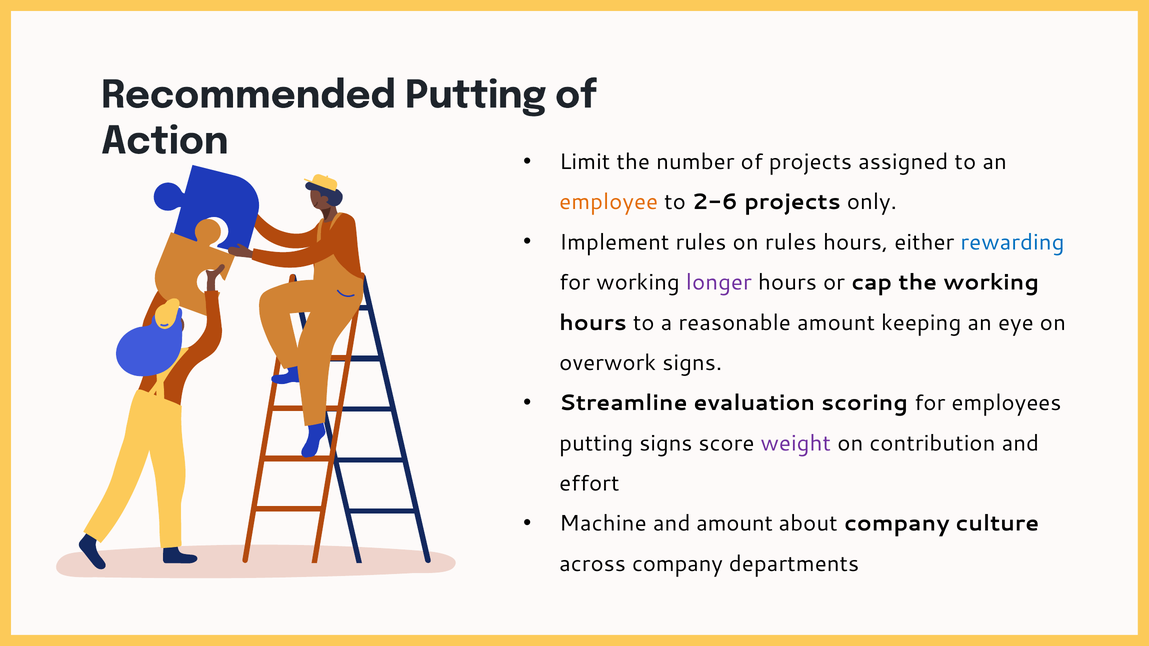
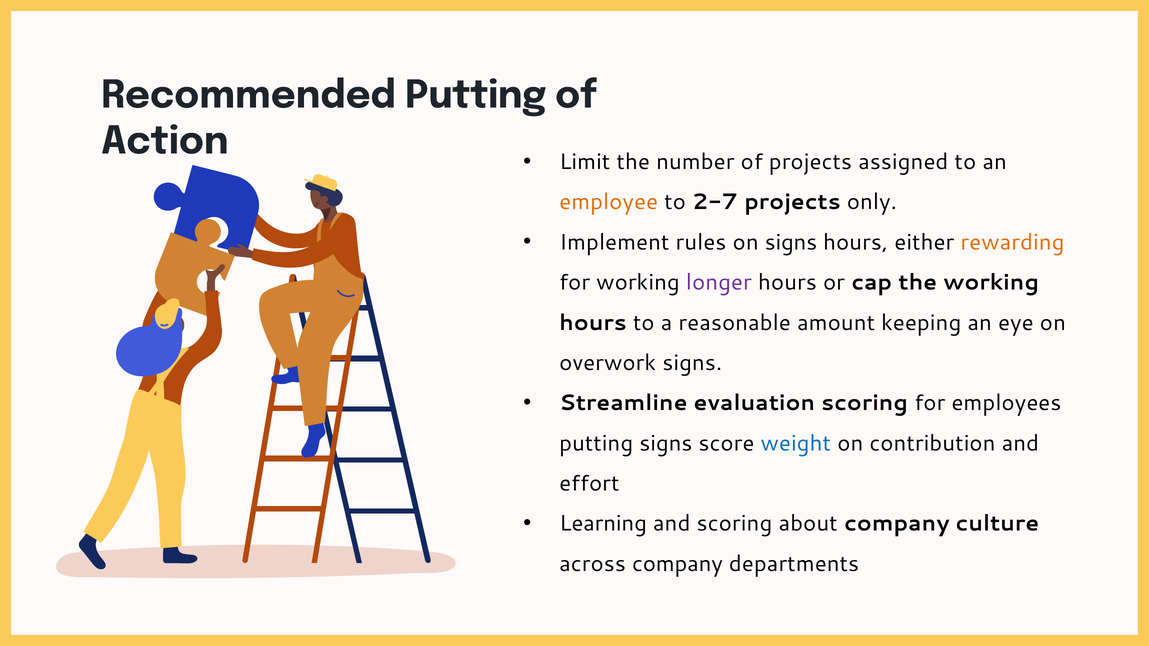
2-6: 2-6 -> 2-7
on rules: rules -> signs
rewarding colour: blue -> orange
weight colour: purple -> blue
Machine: Machine -> Learning
and amount: amount -> scoring
